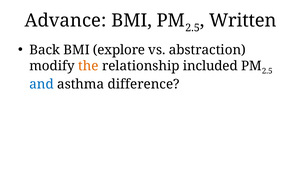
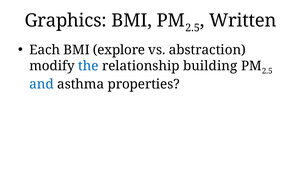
Advance: Advance -> Graphics
Back: Back -> Each
the colour: orange -> blue
included: included -> building
difference: difference -> properties
